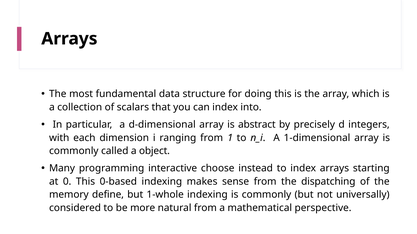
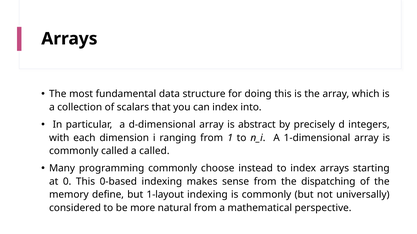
a object: object -> called
programming interactive: interactive -> commonly
1-whole: 1-whole -> 1-layout
